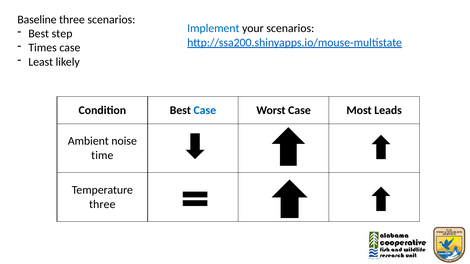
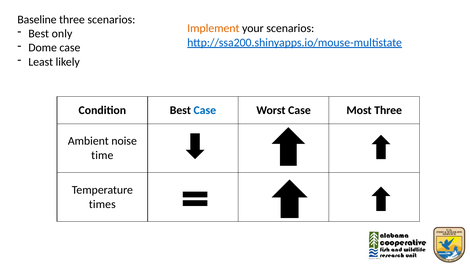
Implement colour: blue -> orange
step: step -> only
Times: Times -> Dome
Most Leads: Leads -> Three
three at (102, 205): three -> times
